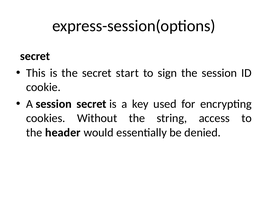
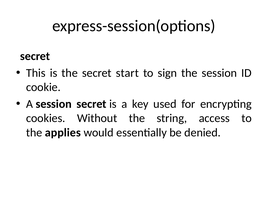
header: header -> applies
